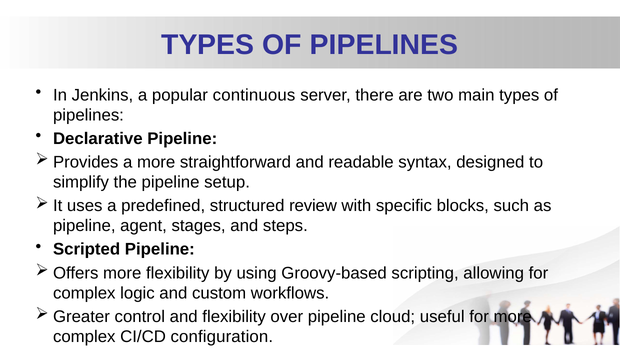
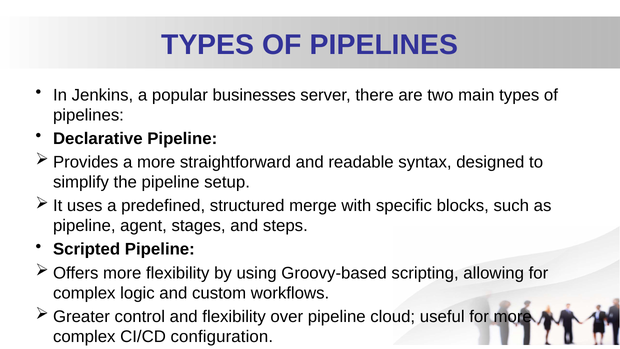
continuous: continuous -> businesses
review: review -> merge
